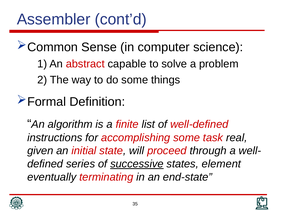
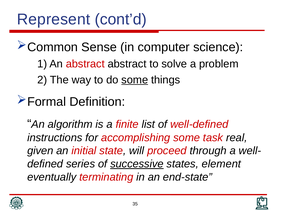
Assembler: Assembler -> Represent
abstract capable: capable -> abstract
some at (135, 80) underline: none -> present
